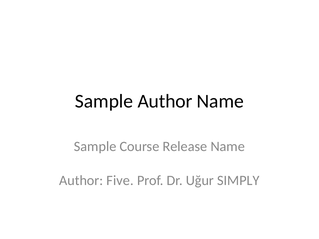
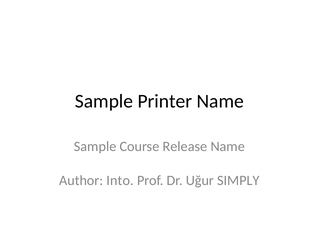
Sample Author: Author -> Printer
Five: Five -> Into
